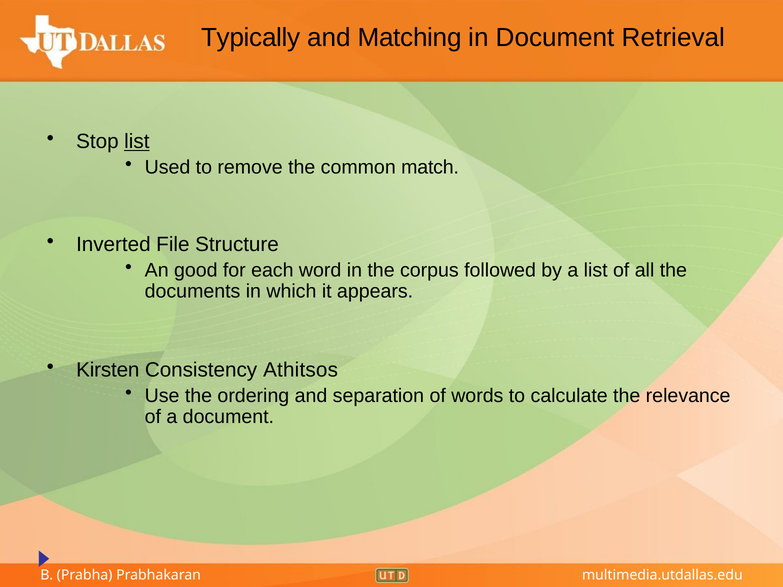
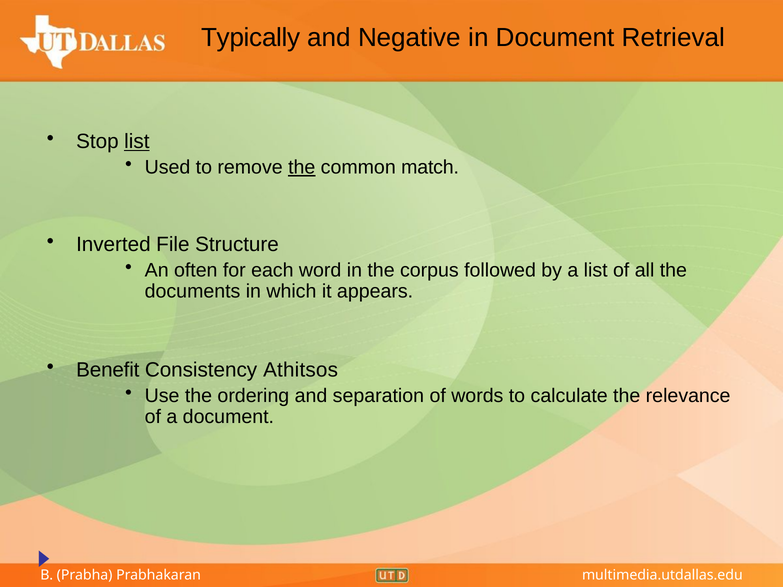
Matching: Matching -> Negative
the at (302, 167) underline: none -> present
good: good -> often
Kirsten: Kirsten -> Benefit
